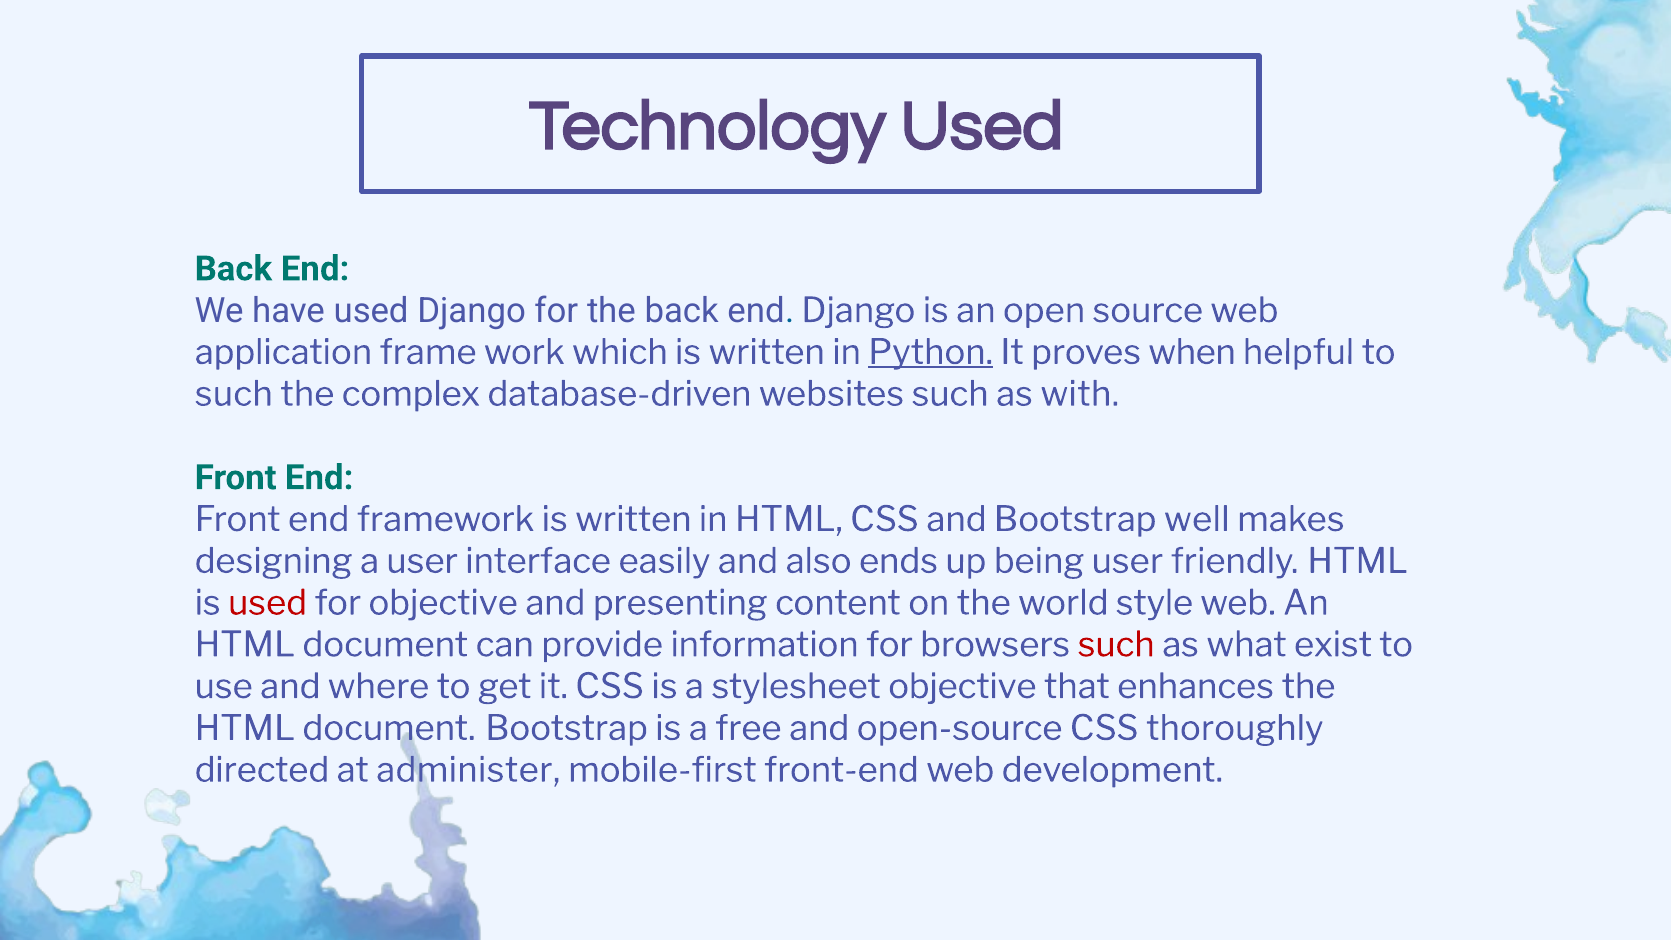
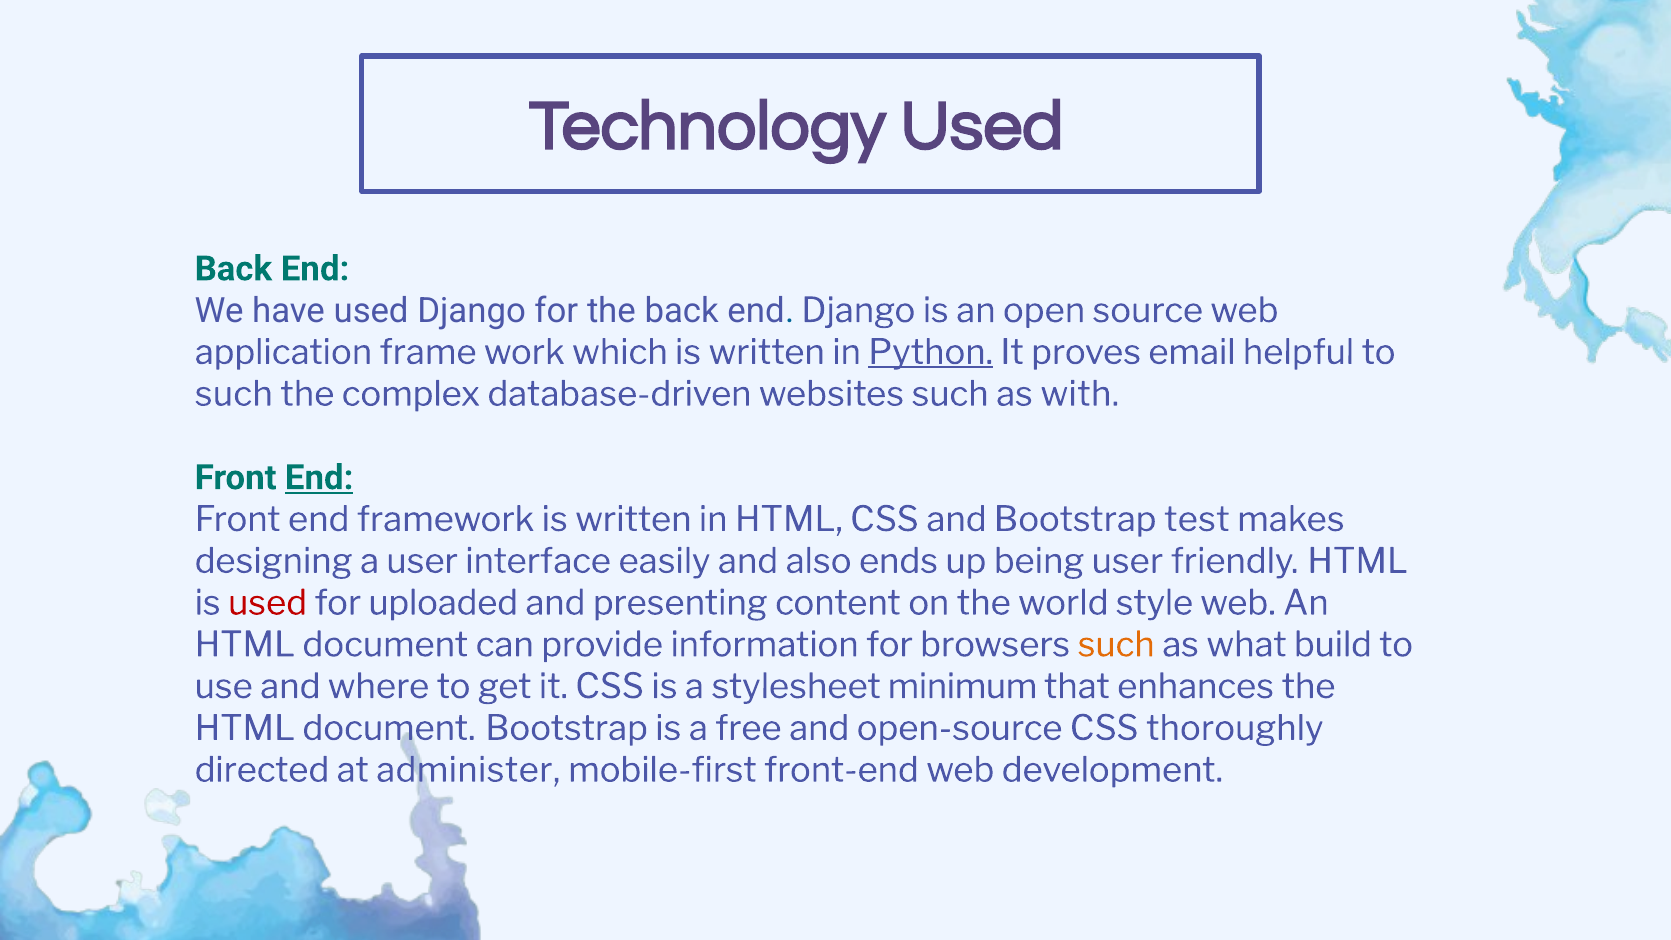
when: when -> email
End at (319, 478) underline: none -> present
well: well -> test
for objective: objective -> uploaded
such at (1116, 645) colour: red -> orange
exist: exist -> build
stylesheet objective: objective -> minimum
